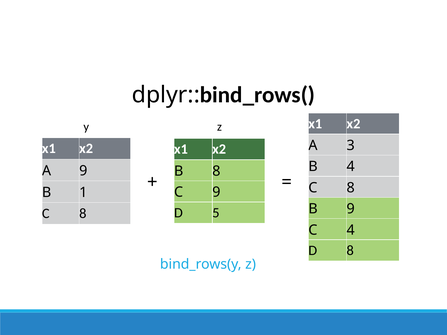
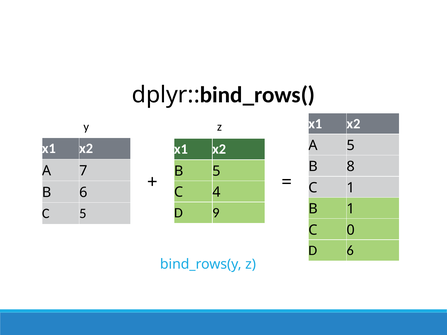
A 3: 3 -> 5
B 4: 4 -> 8
A 9: 9 -> 7
B 8: 8 -> 5
8 at (351, 188): 8 -> 1
C 9: 9 -> 4
B 1: 1 -> 6
B 9: 9 -> 1
5: 5 -> 9
8 at (83, 214): 8 -> 5
C 4: 4 -> 0
D 8: 8 -> 6
